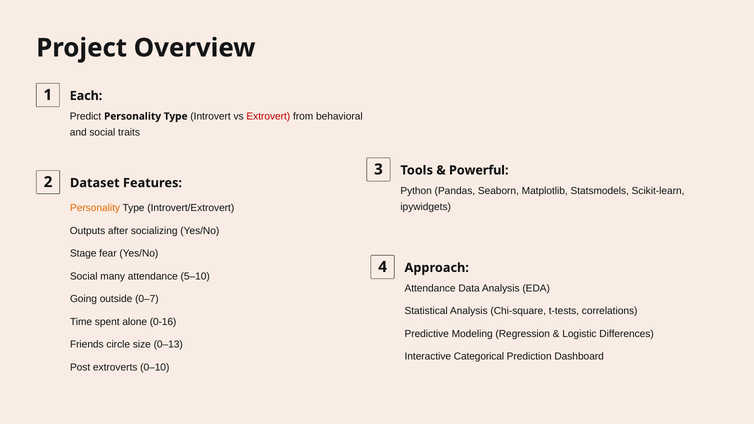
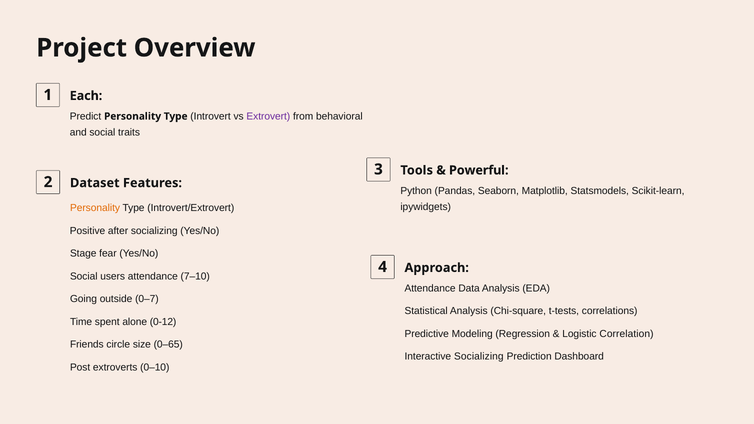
Extrovert colour: red -> purple
Outputs: Outputs -> Positive
many: many -> users
5–10: 5–10 -> 7–10
0-16: 0-16 -> 0-12
Differences: Differences -> Correlation
0–13: 0–13 -> 0–65
Interactive Categorical: Categorical -> Socializing
